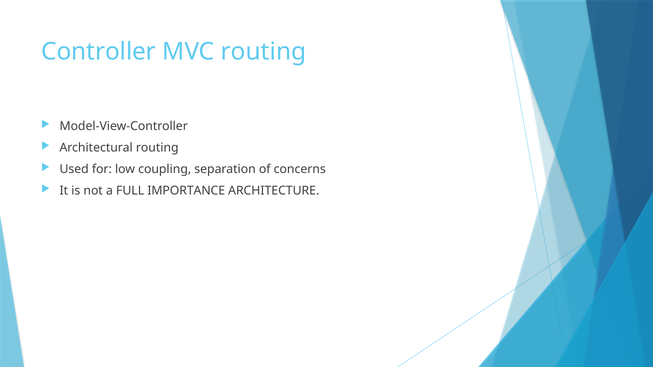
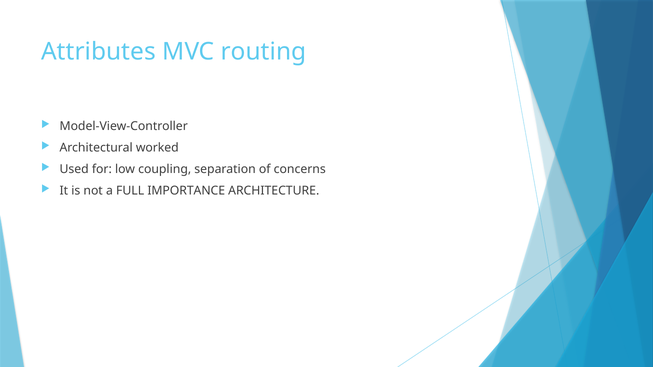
Controller: Controller -> Attributes
Architectural routing: routing -> worked
